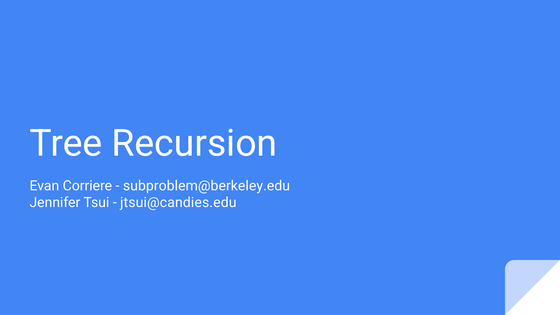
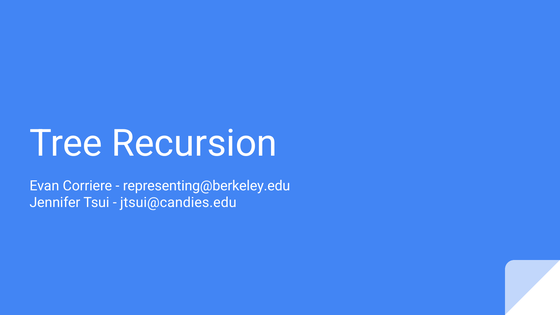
subproblem@berkeley.edu: subproblem@berkeley.edu -> representing@berkeley.edu
